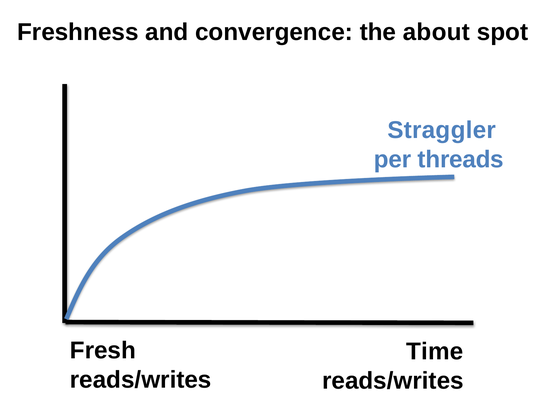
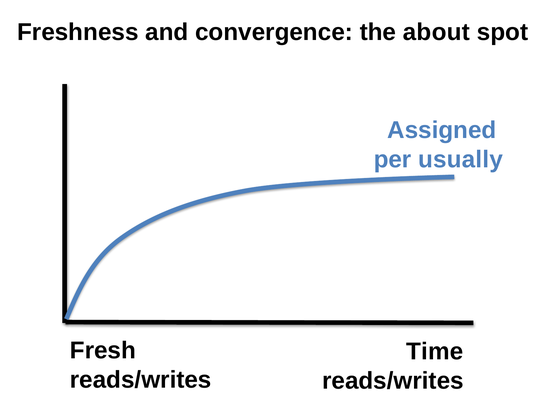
Straggler: Straggler -> Assigned
threads: threads -> usually
